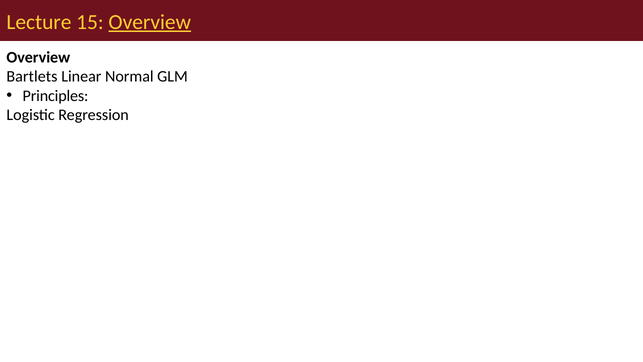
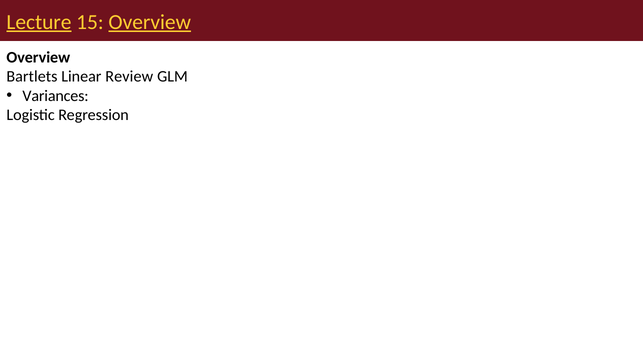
Lecture underline: none -> present
Normal: Normal -> Review
Principles: Principles -> Variances
